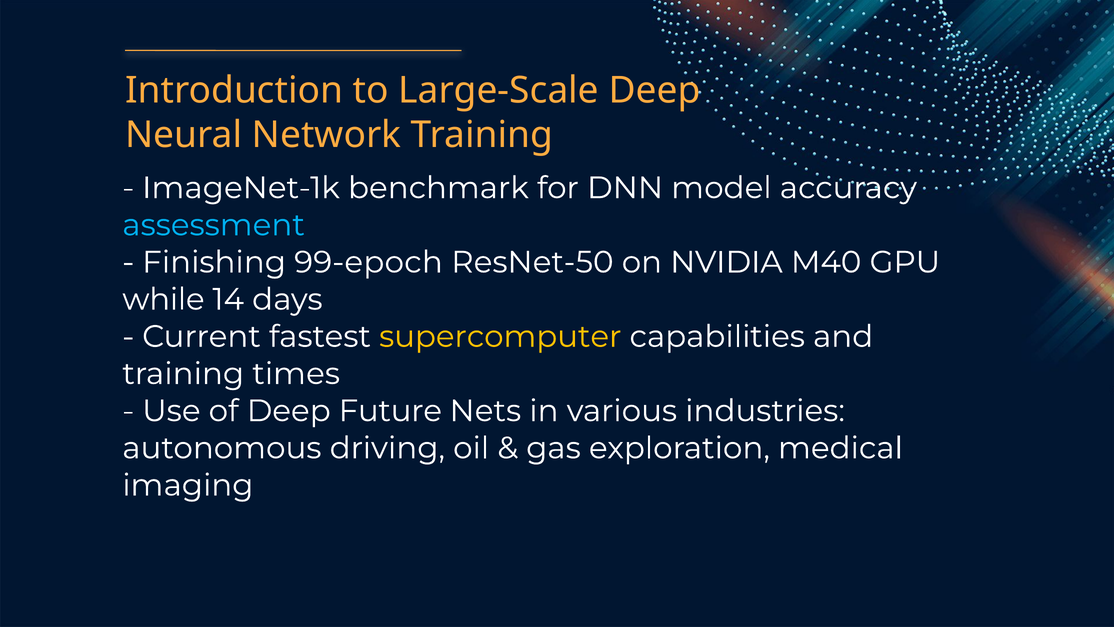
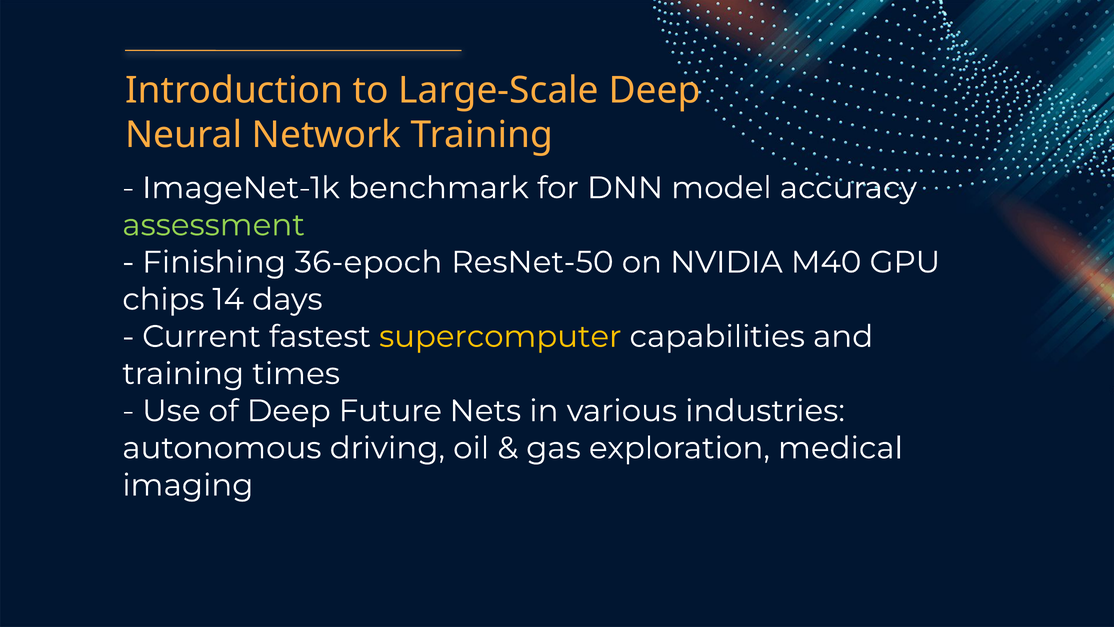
assessment colour: light blue -> light green
99-epoch: 99-epoch -> 36-epoch
while: while -> chips
